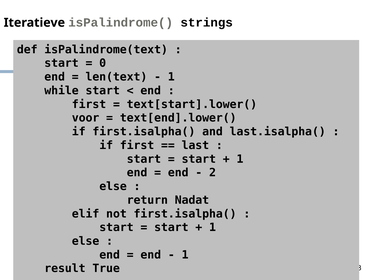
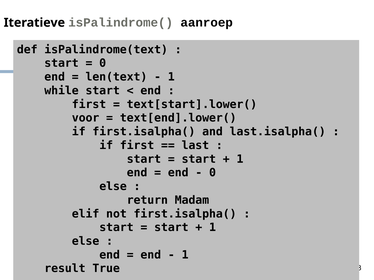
strings: strings -> aanroep
2 at (213, 173): 2 -> 0
Nadat: Nadat -> Madam
